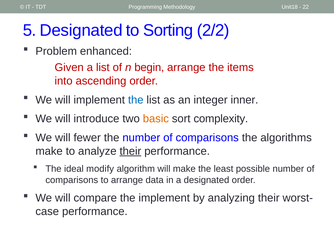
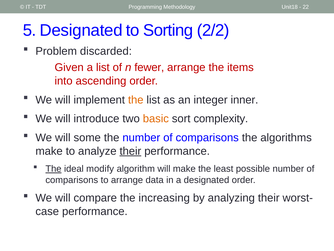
enhanced: enhanced -> discarded
begin: begin -> fewer
the at (136, 100) colour: blue -> orange
fewer: fewer -> some
The at (53, 169) underline: none -> present
the implement: implement -> increasing
